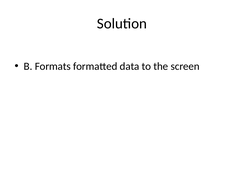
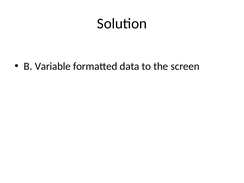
Formats: Formats -> Variable
